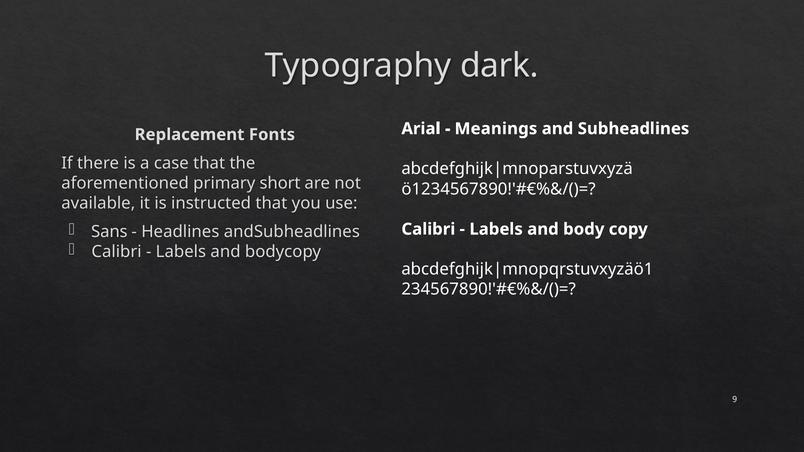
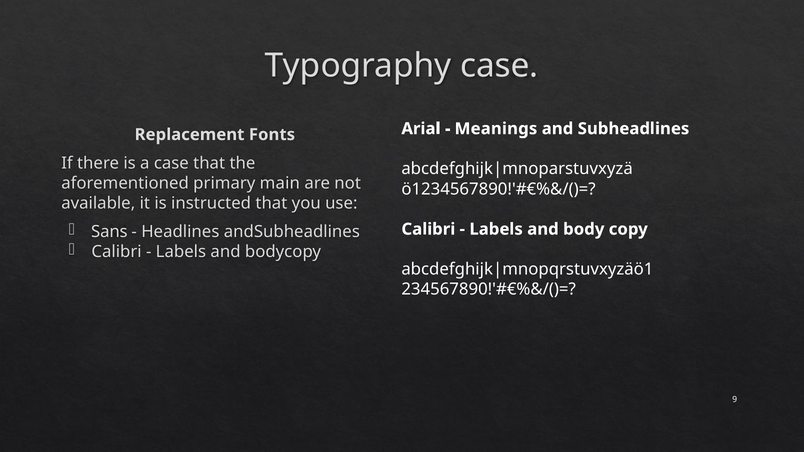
Typography dark: dark -> case
short: short -> main
